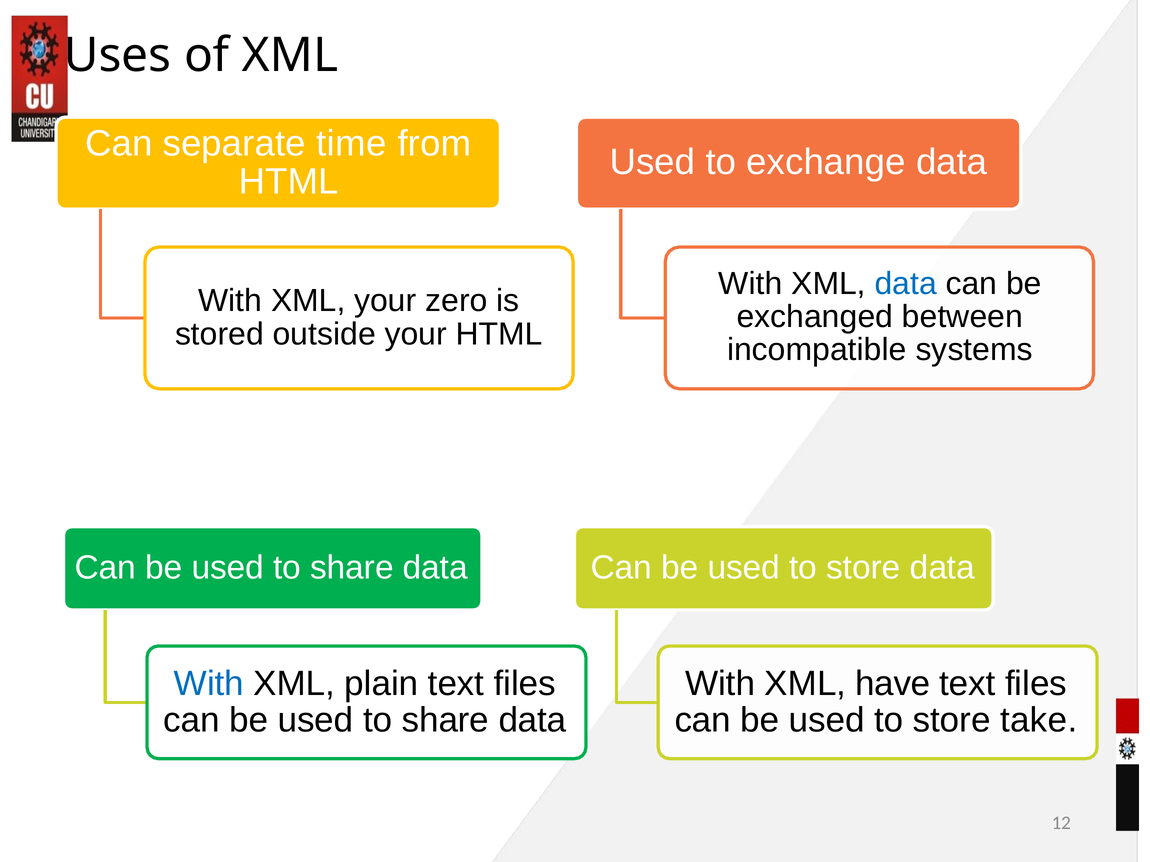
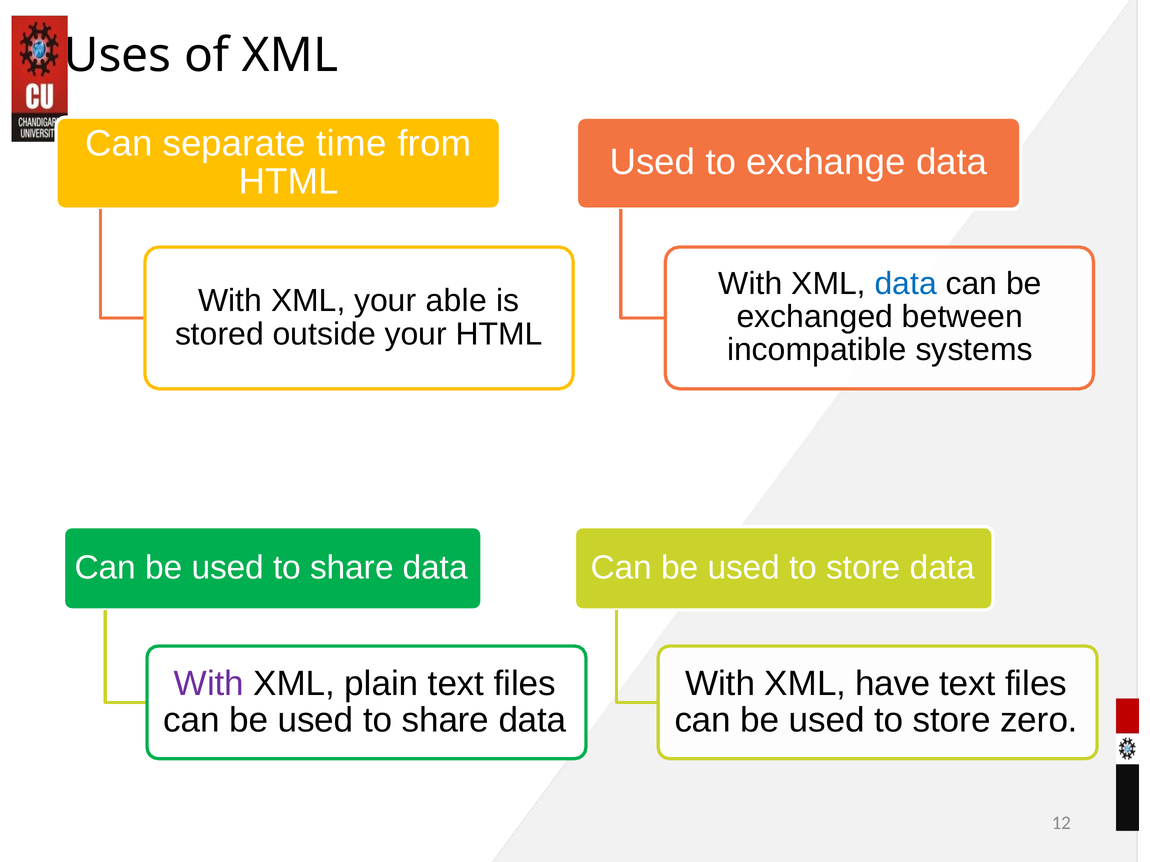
zero: zero -> able
With at (209, 684) colour: blue -> purple
take: take -> zero
